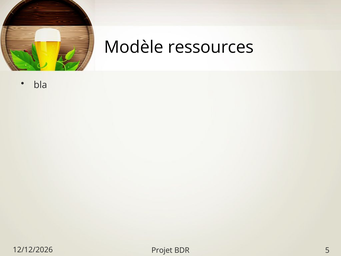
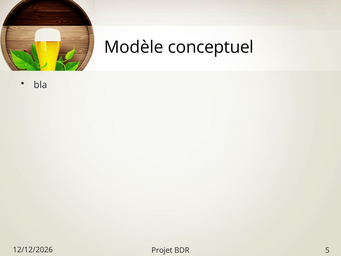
ressources: ressources -> conceptuel
